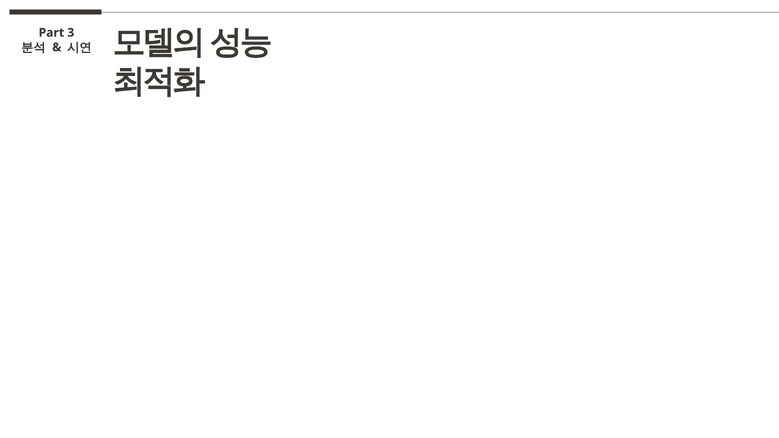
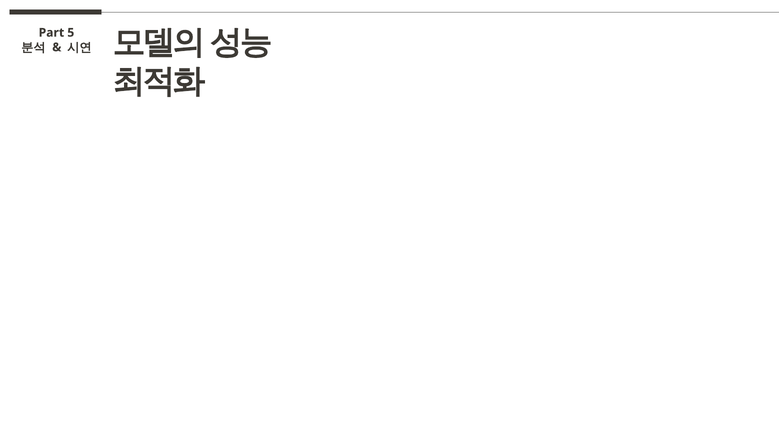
3: 3 -> 5
